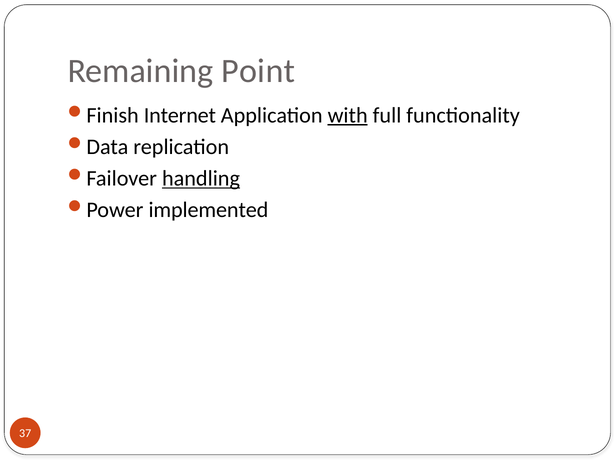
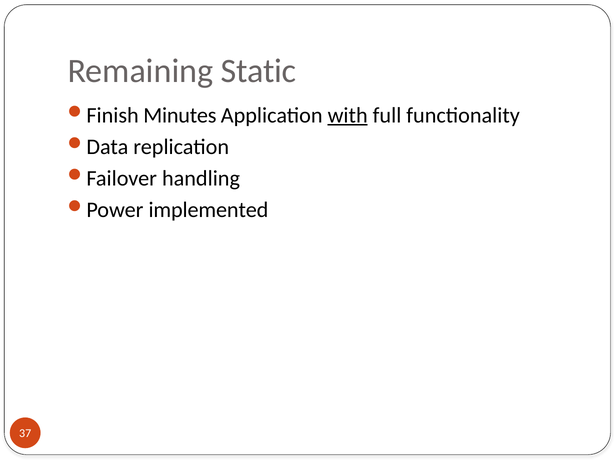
Point: Point -> Static
Internet: Internet -> Minutes
handling underline: present -> none
